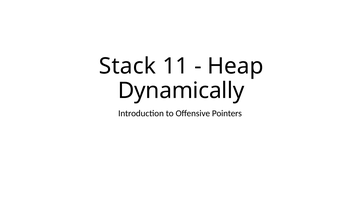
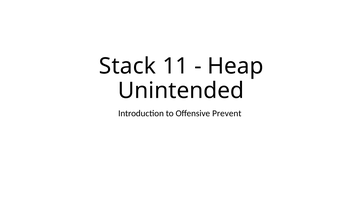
Dynamically: Dynamically -> Unintended
Pointers: Pointers -> Prevent
